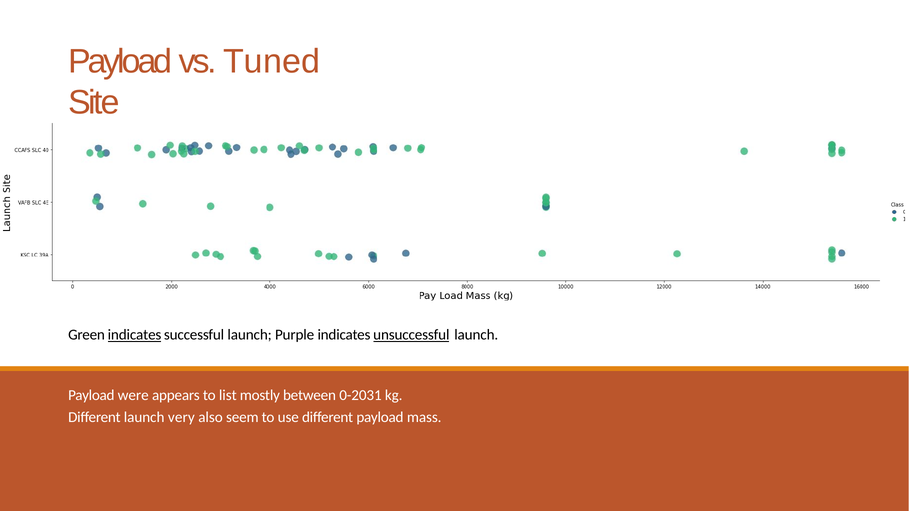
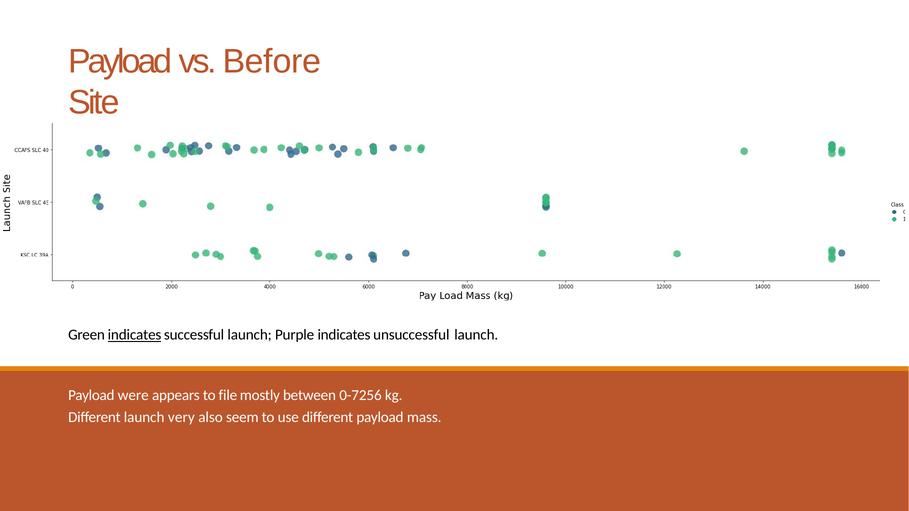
Tuned: Tuned -> Before
unsuccessful underline: present -> none
list: list -> file
0-2031: 0-2031 -> 0-7256
